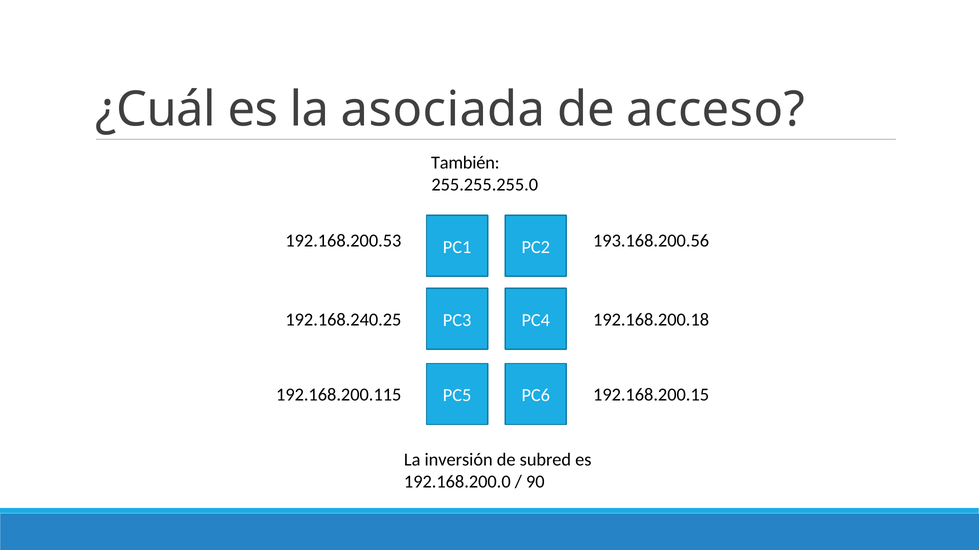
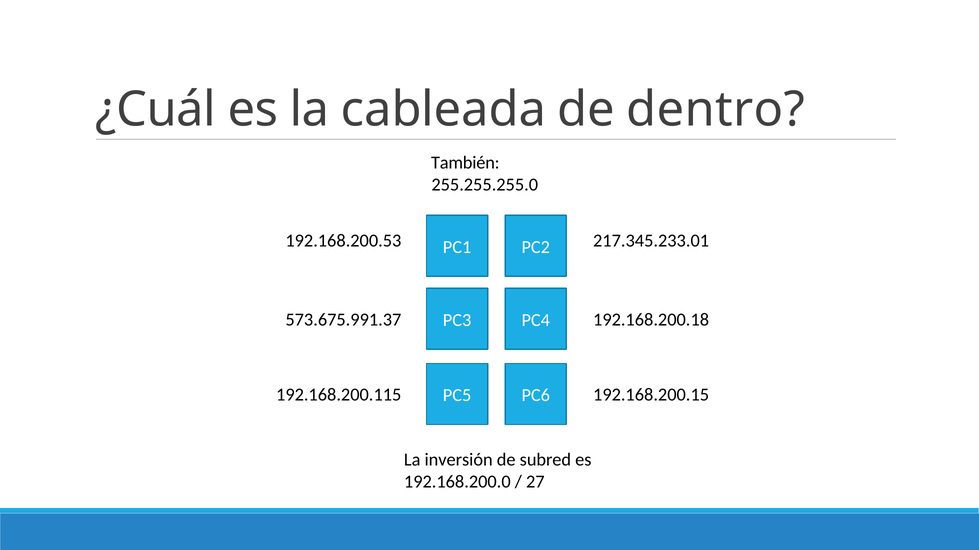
asociada: asociada -> cableada
acceso: acceso -> dentro
193.168.200.56: 193.168.200.56 -> 217.345.233.01
192.168.240.25: 192.168.240.25 -> 573.675.991.37
90: 90 -> 27
